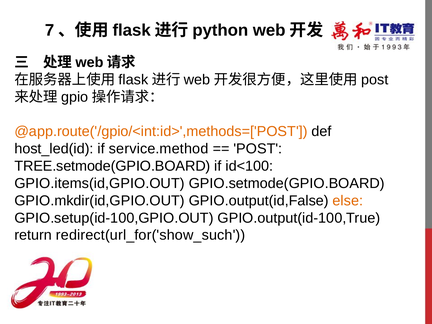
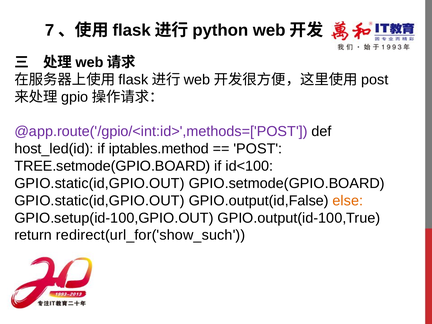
@app.route('/gpio/<int:id>',methods=['POST colour: orange -> purple
service.method: service.method -> iptables.method
GPIO.items(id,GPIO.OUT at (100, 183): GPIO.items(id,GPIO.OUT -> GPIO.static(id,GPIO.OUT
GPIO.mkdir(id,GPIO.OUT at (100, 201): GPIO.mkdir(id,GPIO.OUT -> GPIO.static(id,GPIO.OUT
